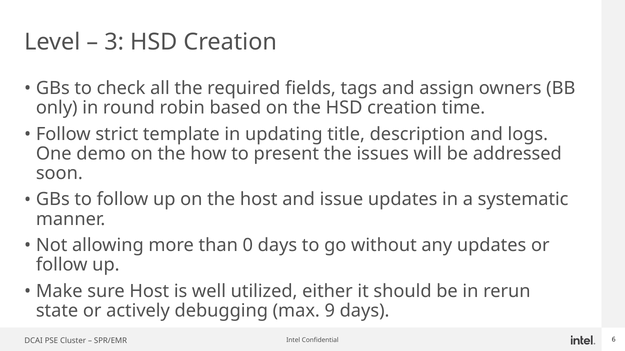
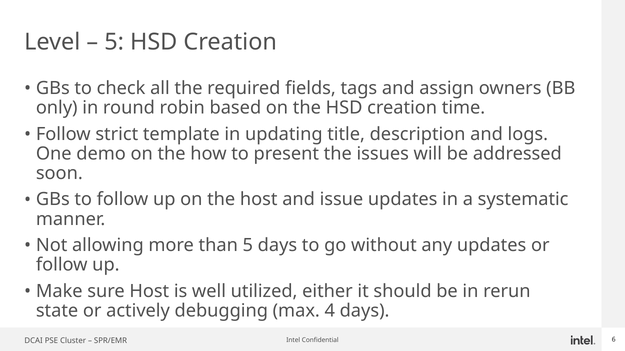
3 at (114, 42): 3 -> 5
than 0: 0 -> 5
9: 9 -> 4
